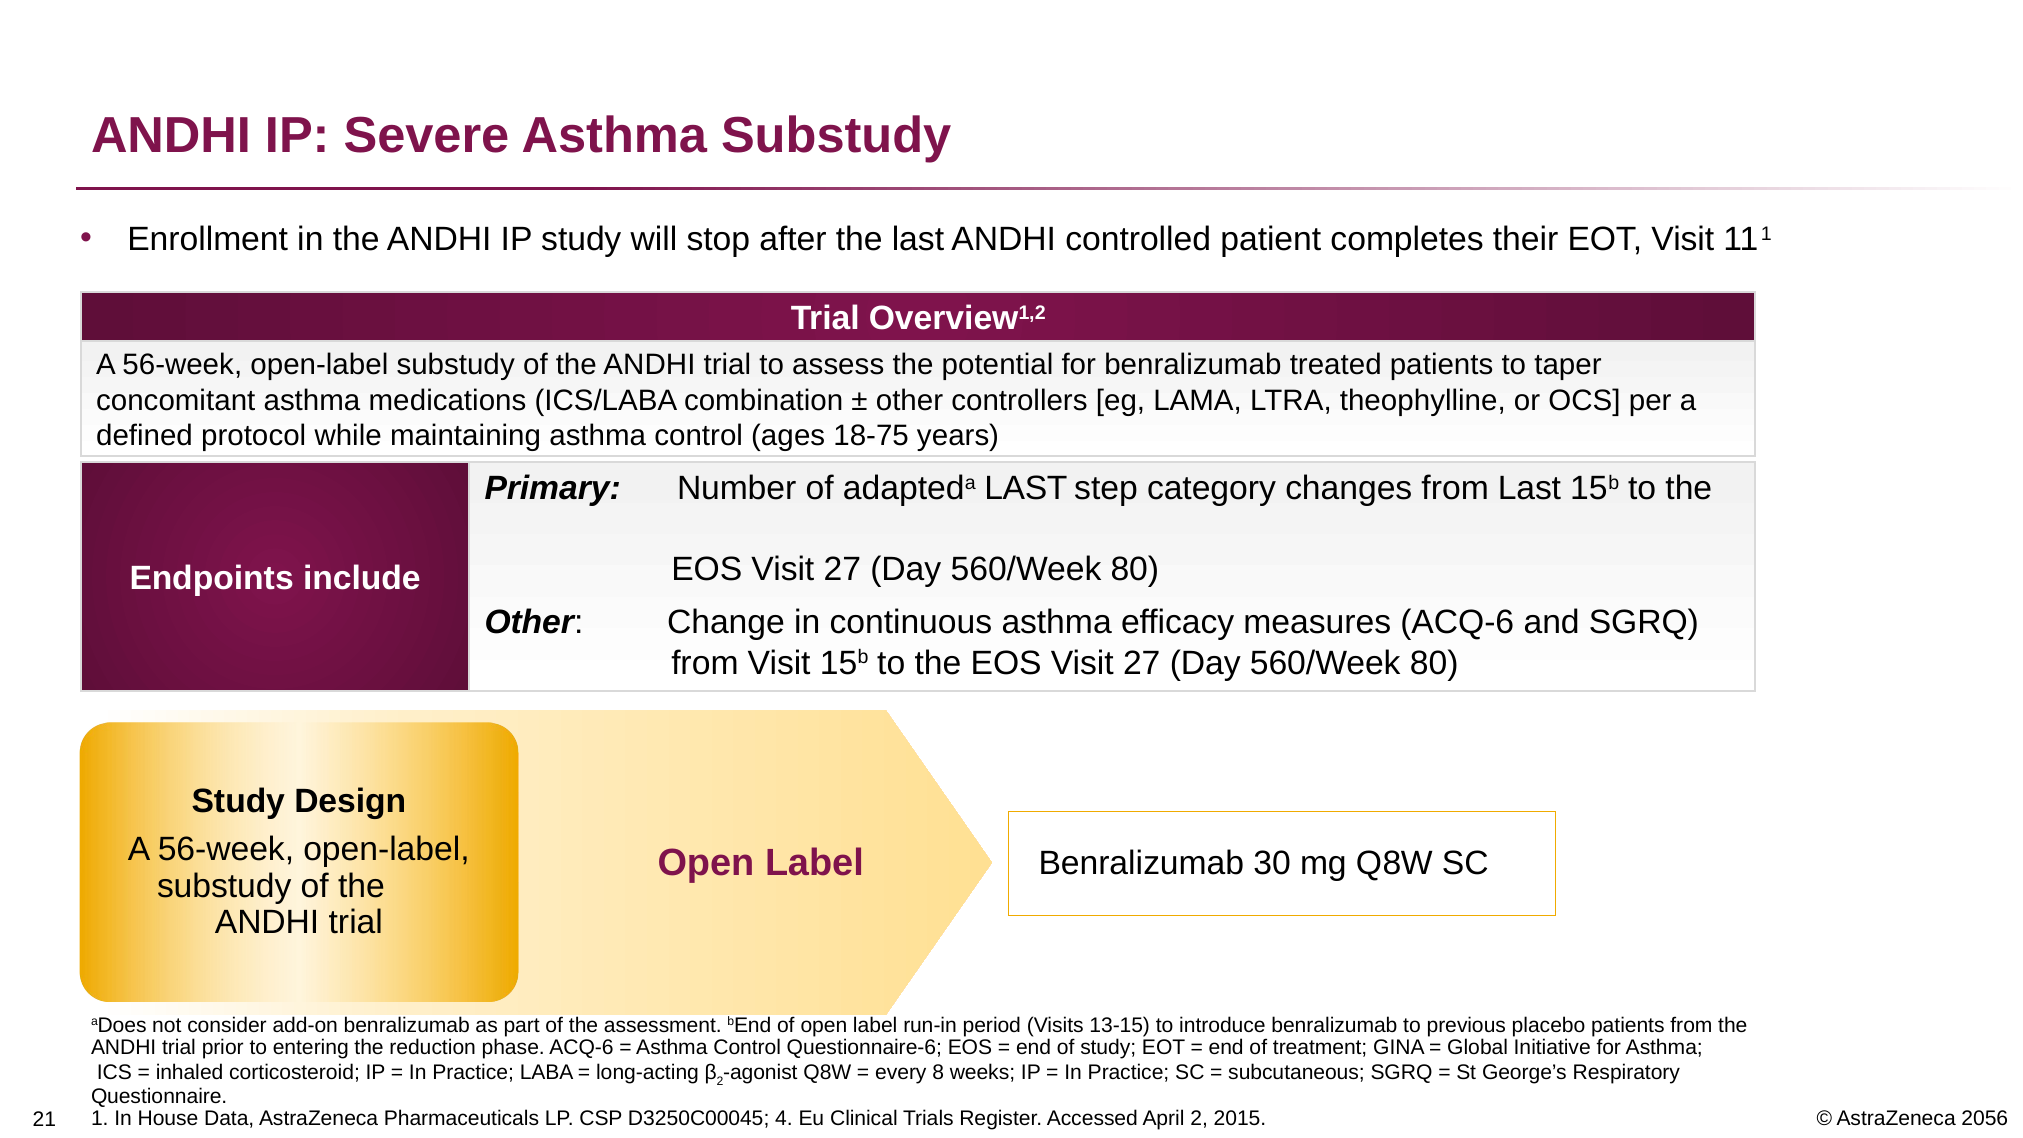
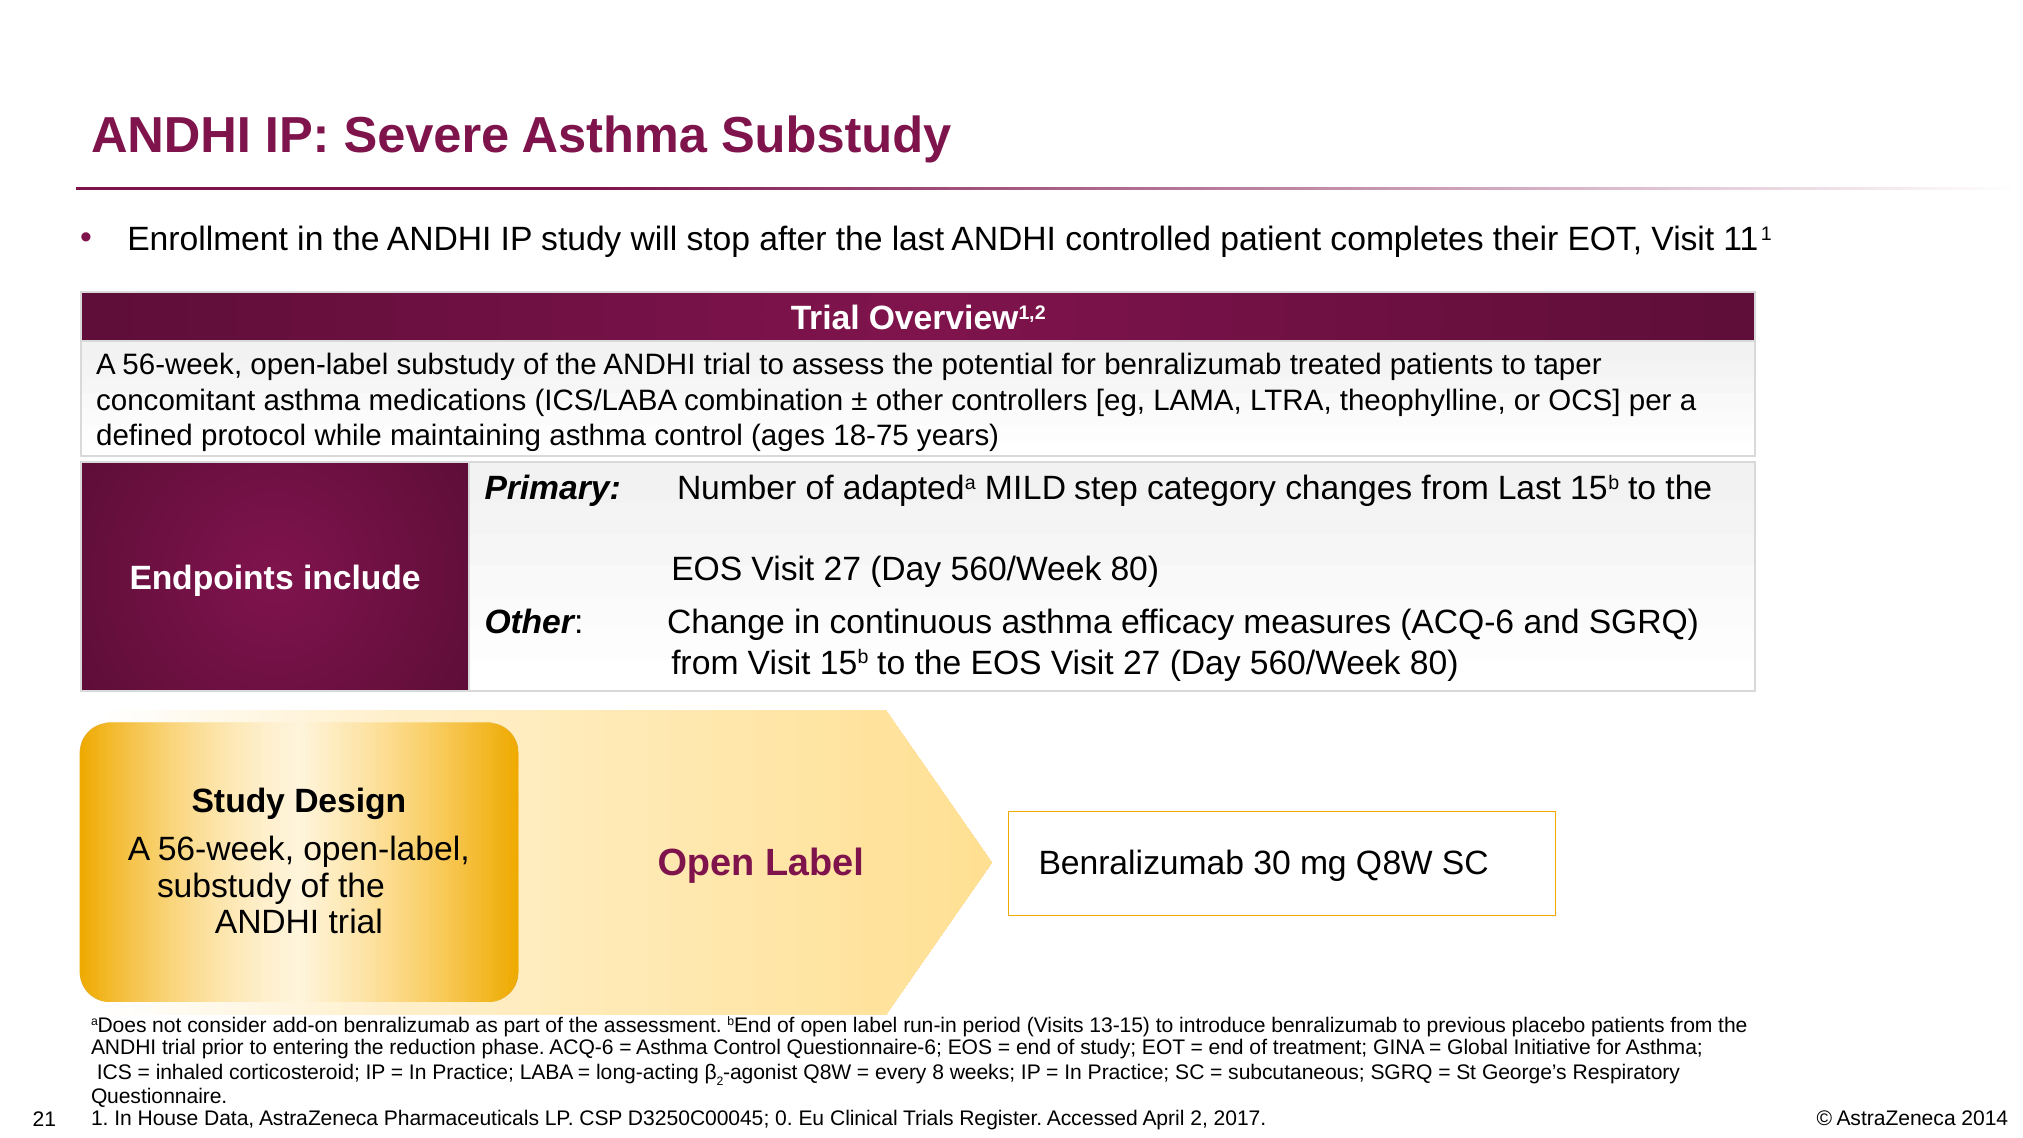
adapteda LAST: LAST -> MILD
2056: 2056 -> 2014
4: 4 -> 0
2015: 2015 -> 2017
